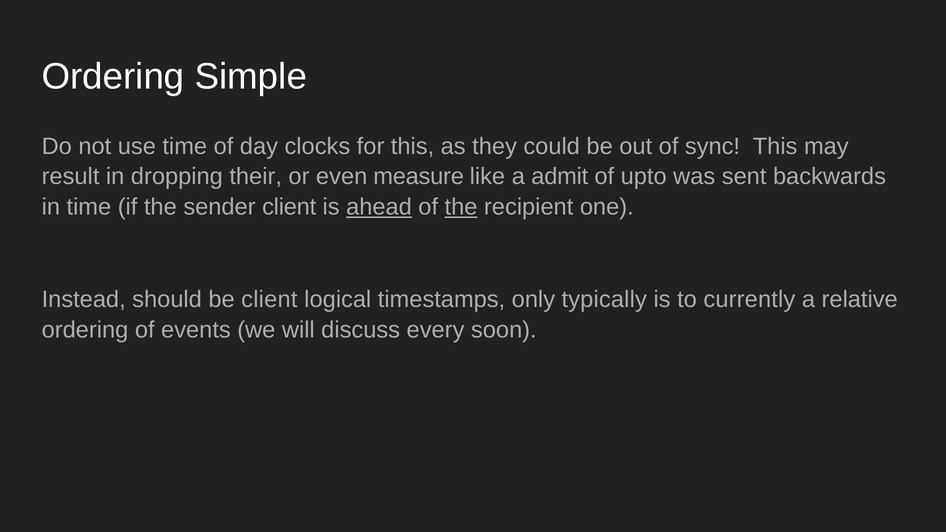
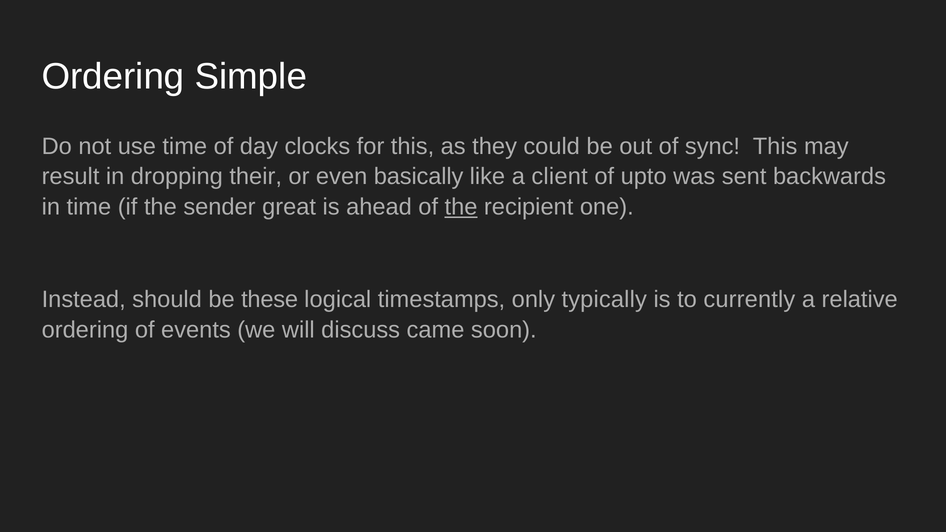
measure: measure -> basically
admit: admit -> client
sender client: client -> great
ahead underline: present -> none
be client: client -> these
every: every -> came
